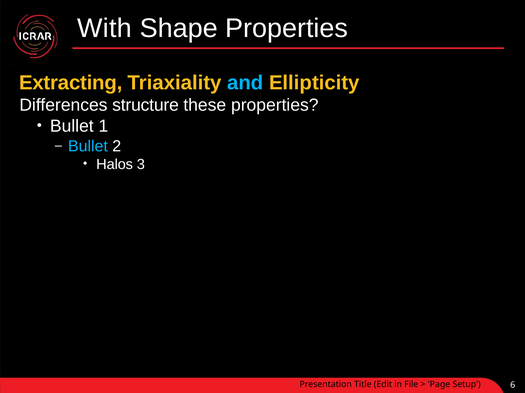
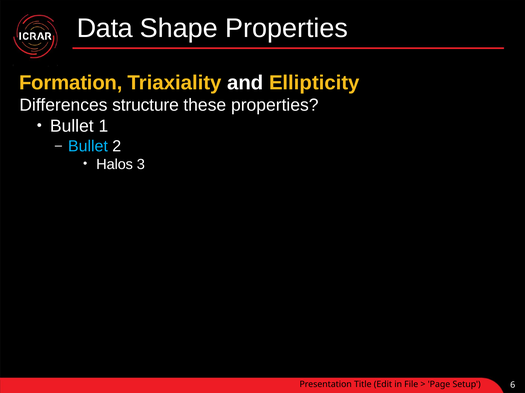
With: With -> Data
Extracting: Extracting -> Formation
and colour: light blue -> white
